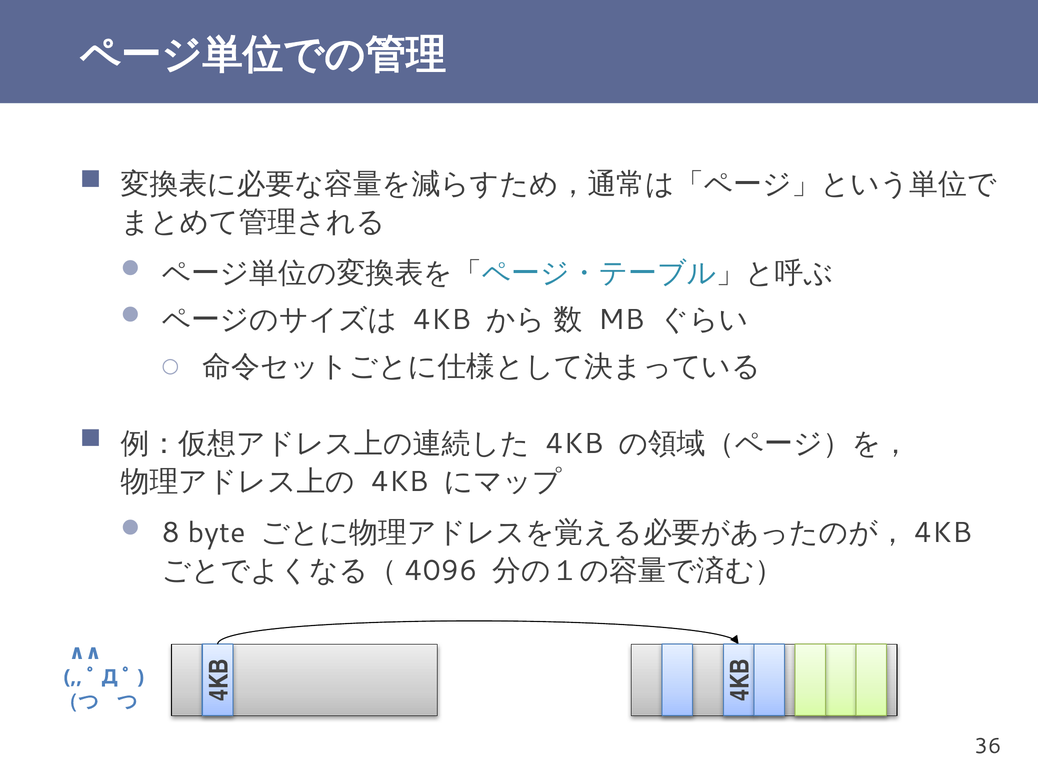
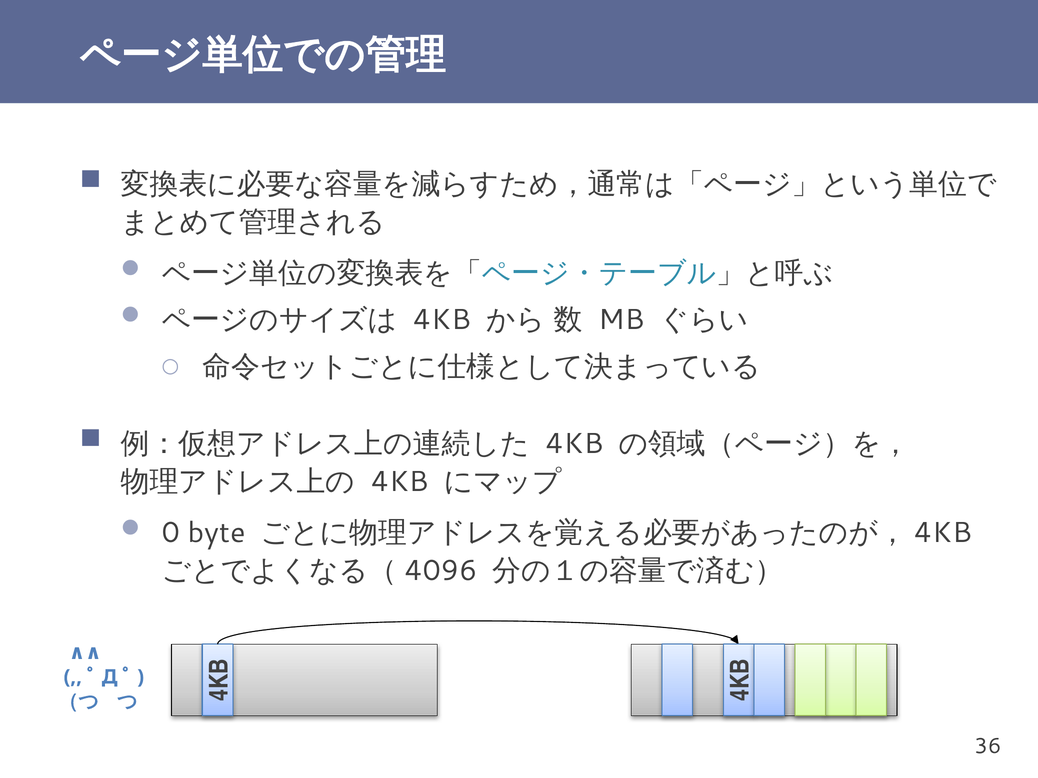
8: 8 -> 0
